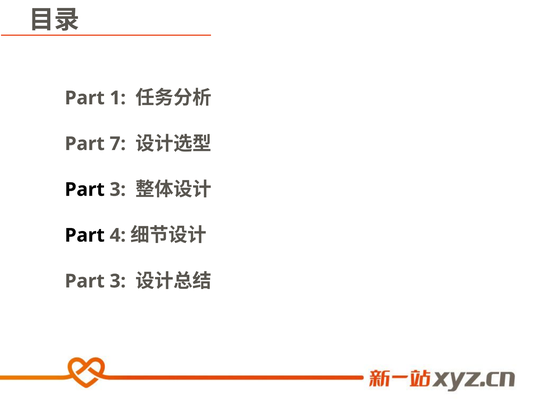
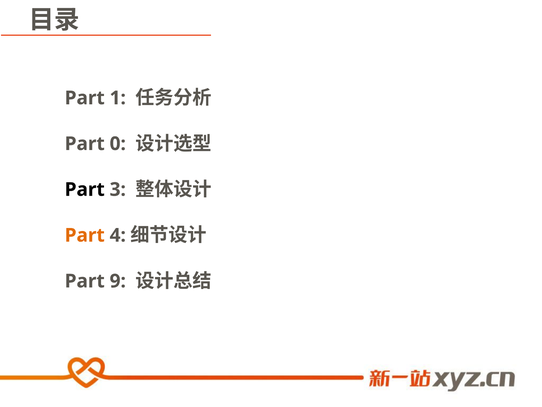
7: 7 -> 0
Part at (85, 235) colour: black -> orange
3 at (118, 281): 3 -> 9
